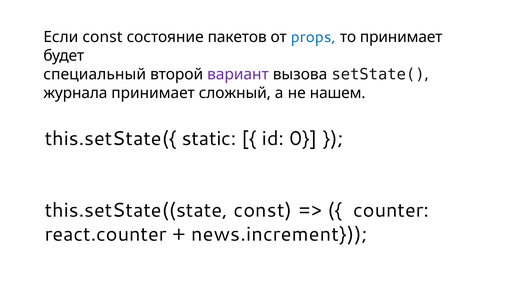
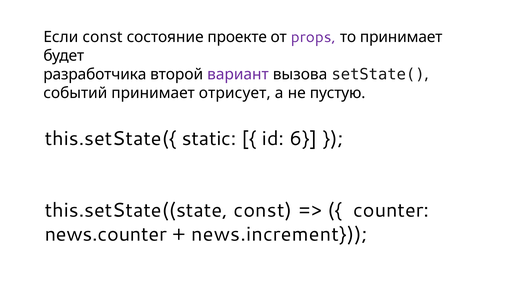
пакетов: пакетов -> проекте
props colour: blue -> purple
специальный: специальный -> разработчика
журнала: журнала -> событий
сложный: сложный -> отрисует
нашем: нашем -> пустую
0: 0 -> 6
react.counter: react.counter -> news.counter
